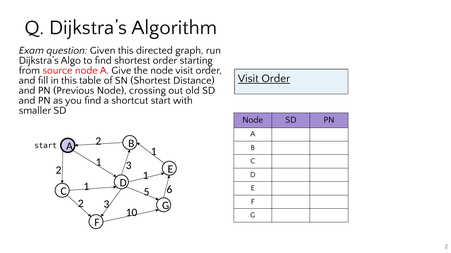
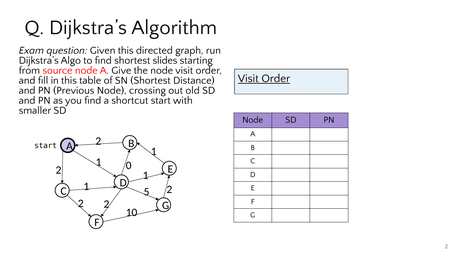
shortest order: order -> slides
3 at (129, 166): 3 -> 0
5 6: 6 -> 2
3 at (106, 205): 3 -> 2
